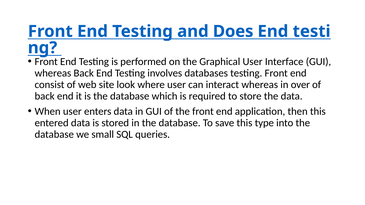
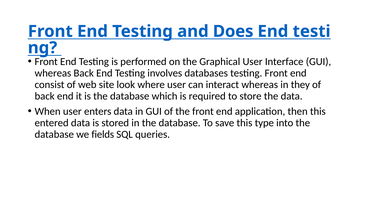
over: over -> they
small: small -> fields
